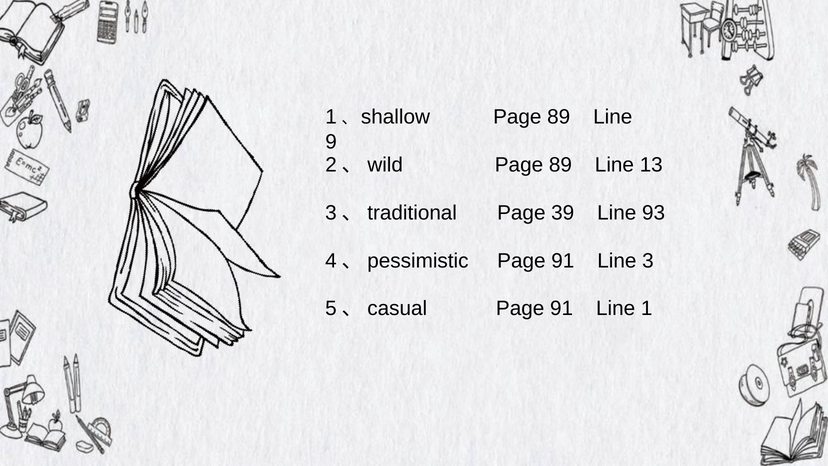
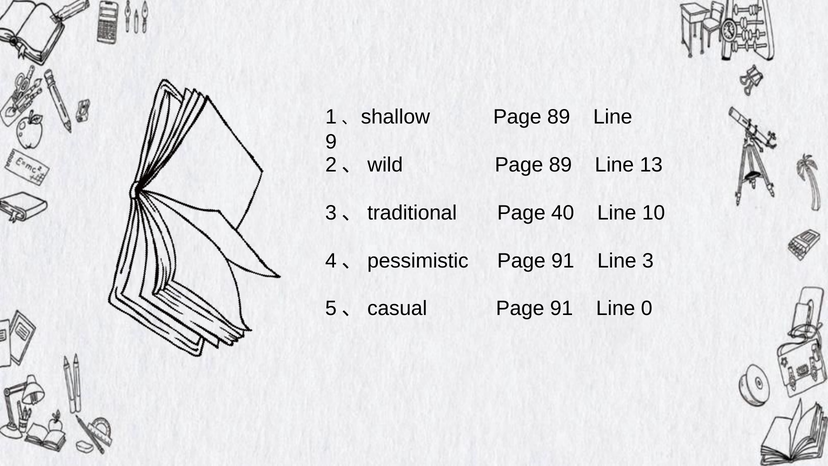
39: 39 -> 40
93: 93 -> 10
Line 1: 1 -> 0
